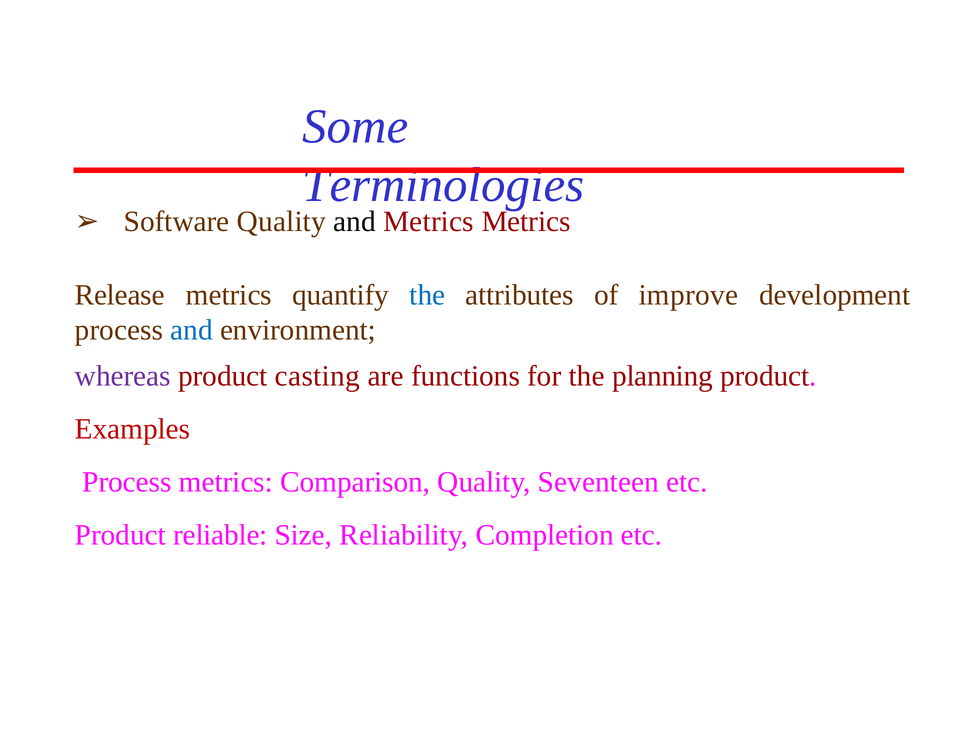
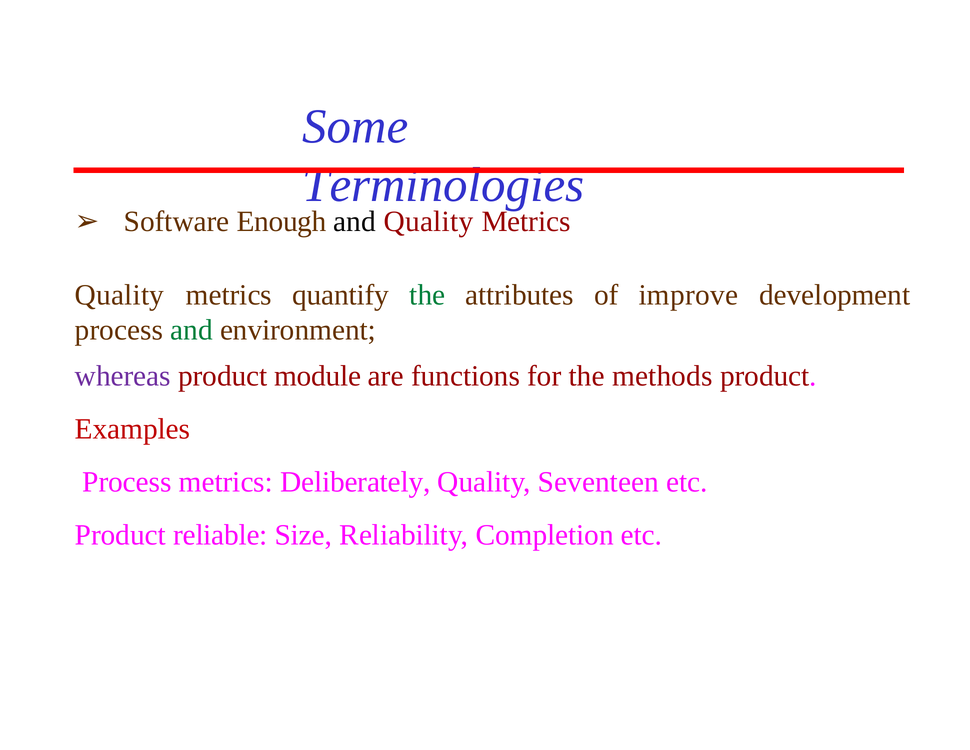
Software Quality: Quality -> Enough
and Metrics: Metrics -> Quality
Release at (120, 295): Release -> Quality
the at (427, 295) colour: blue -> green
and at (192, 330) colour: blue -> green
casting: casting -> module
planning: planning -> methods
Comparison: Comparison -> Deliberately
